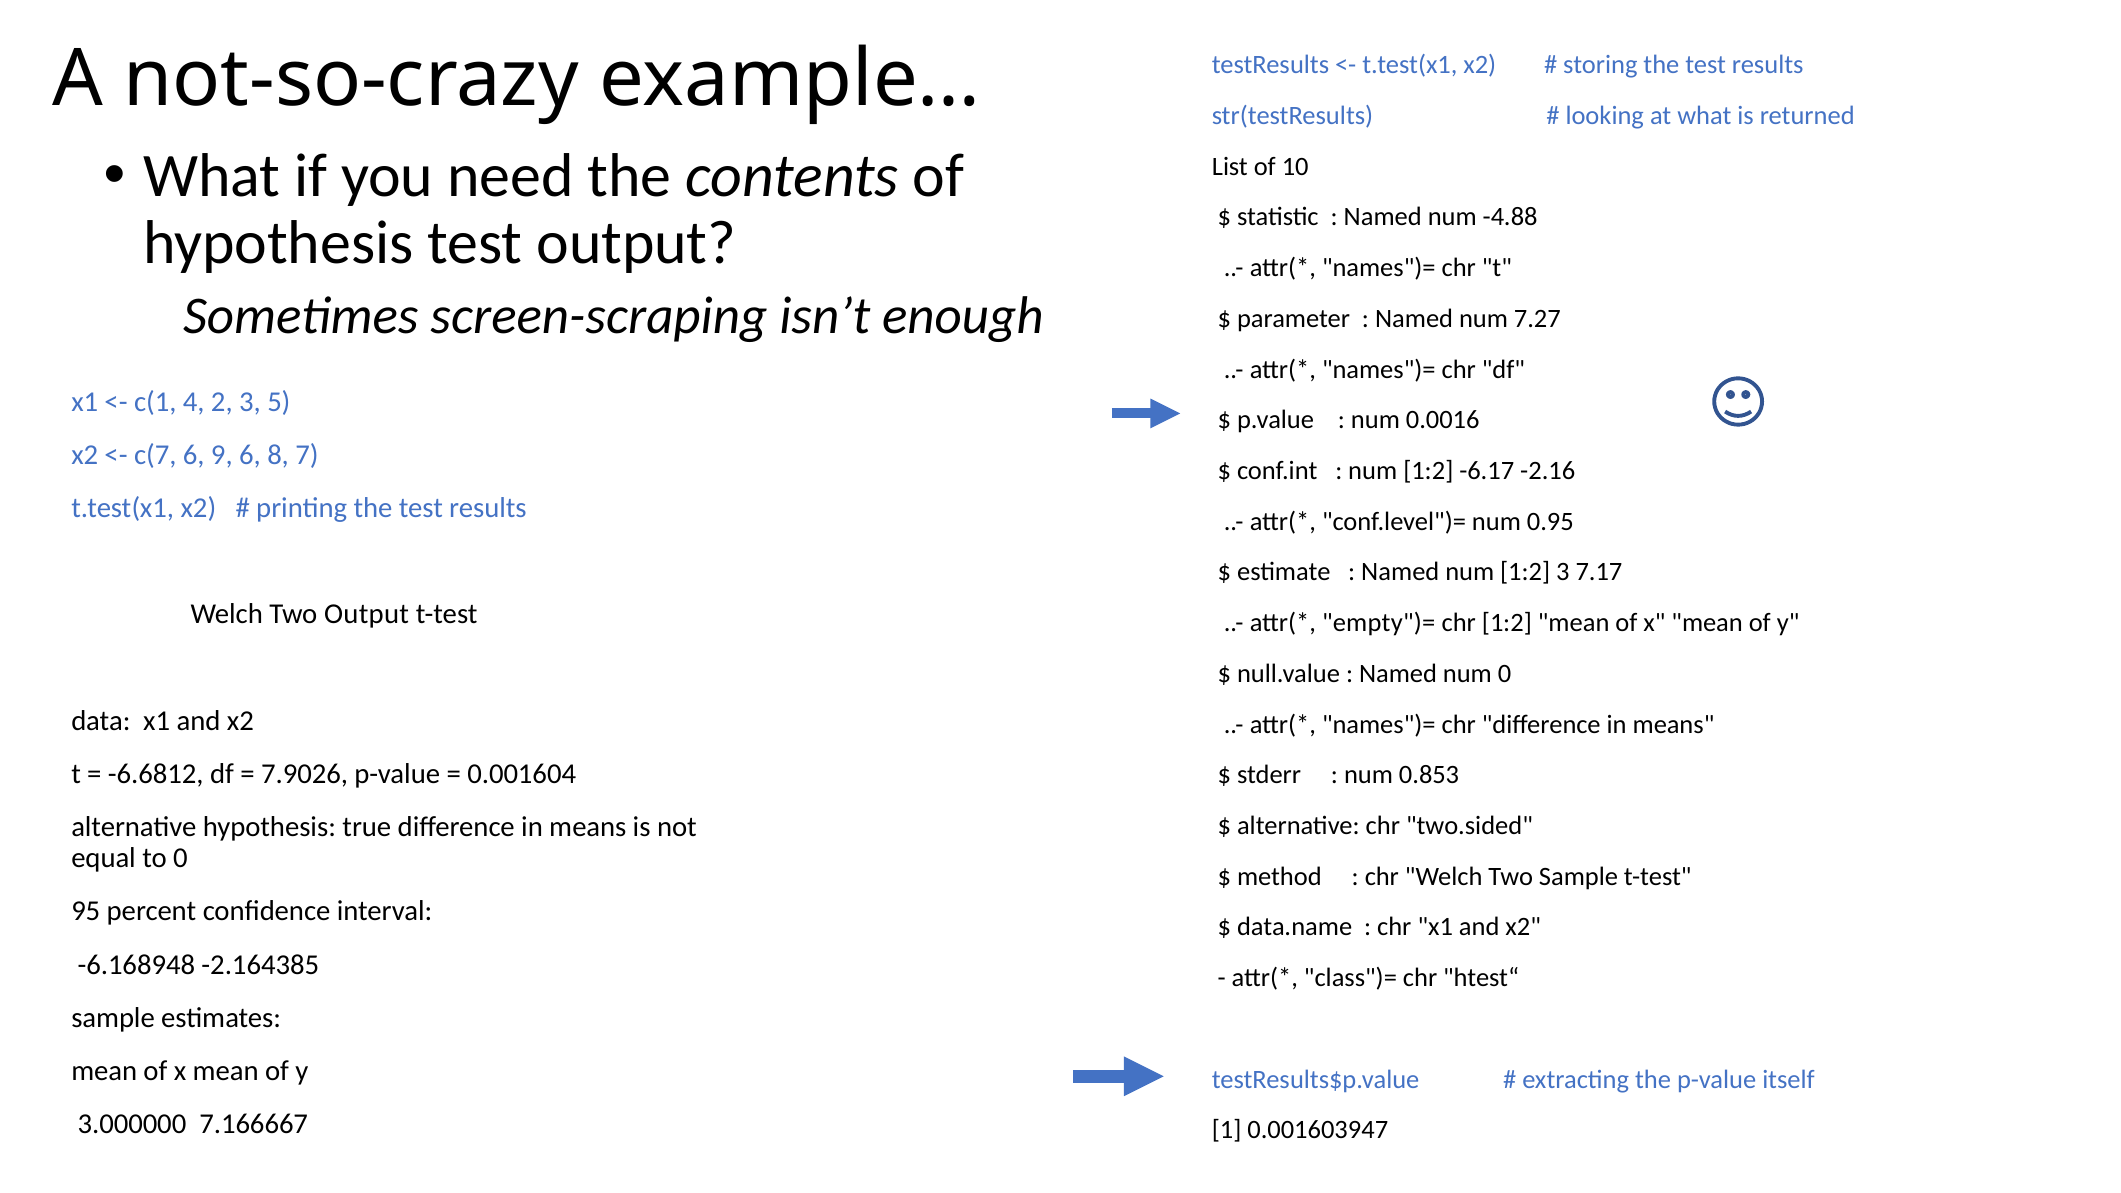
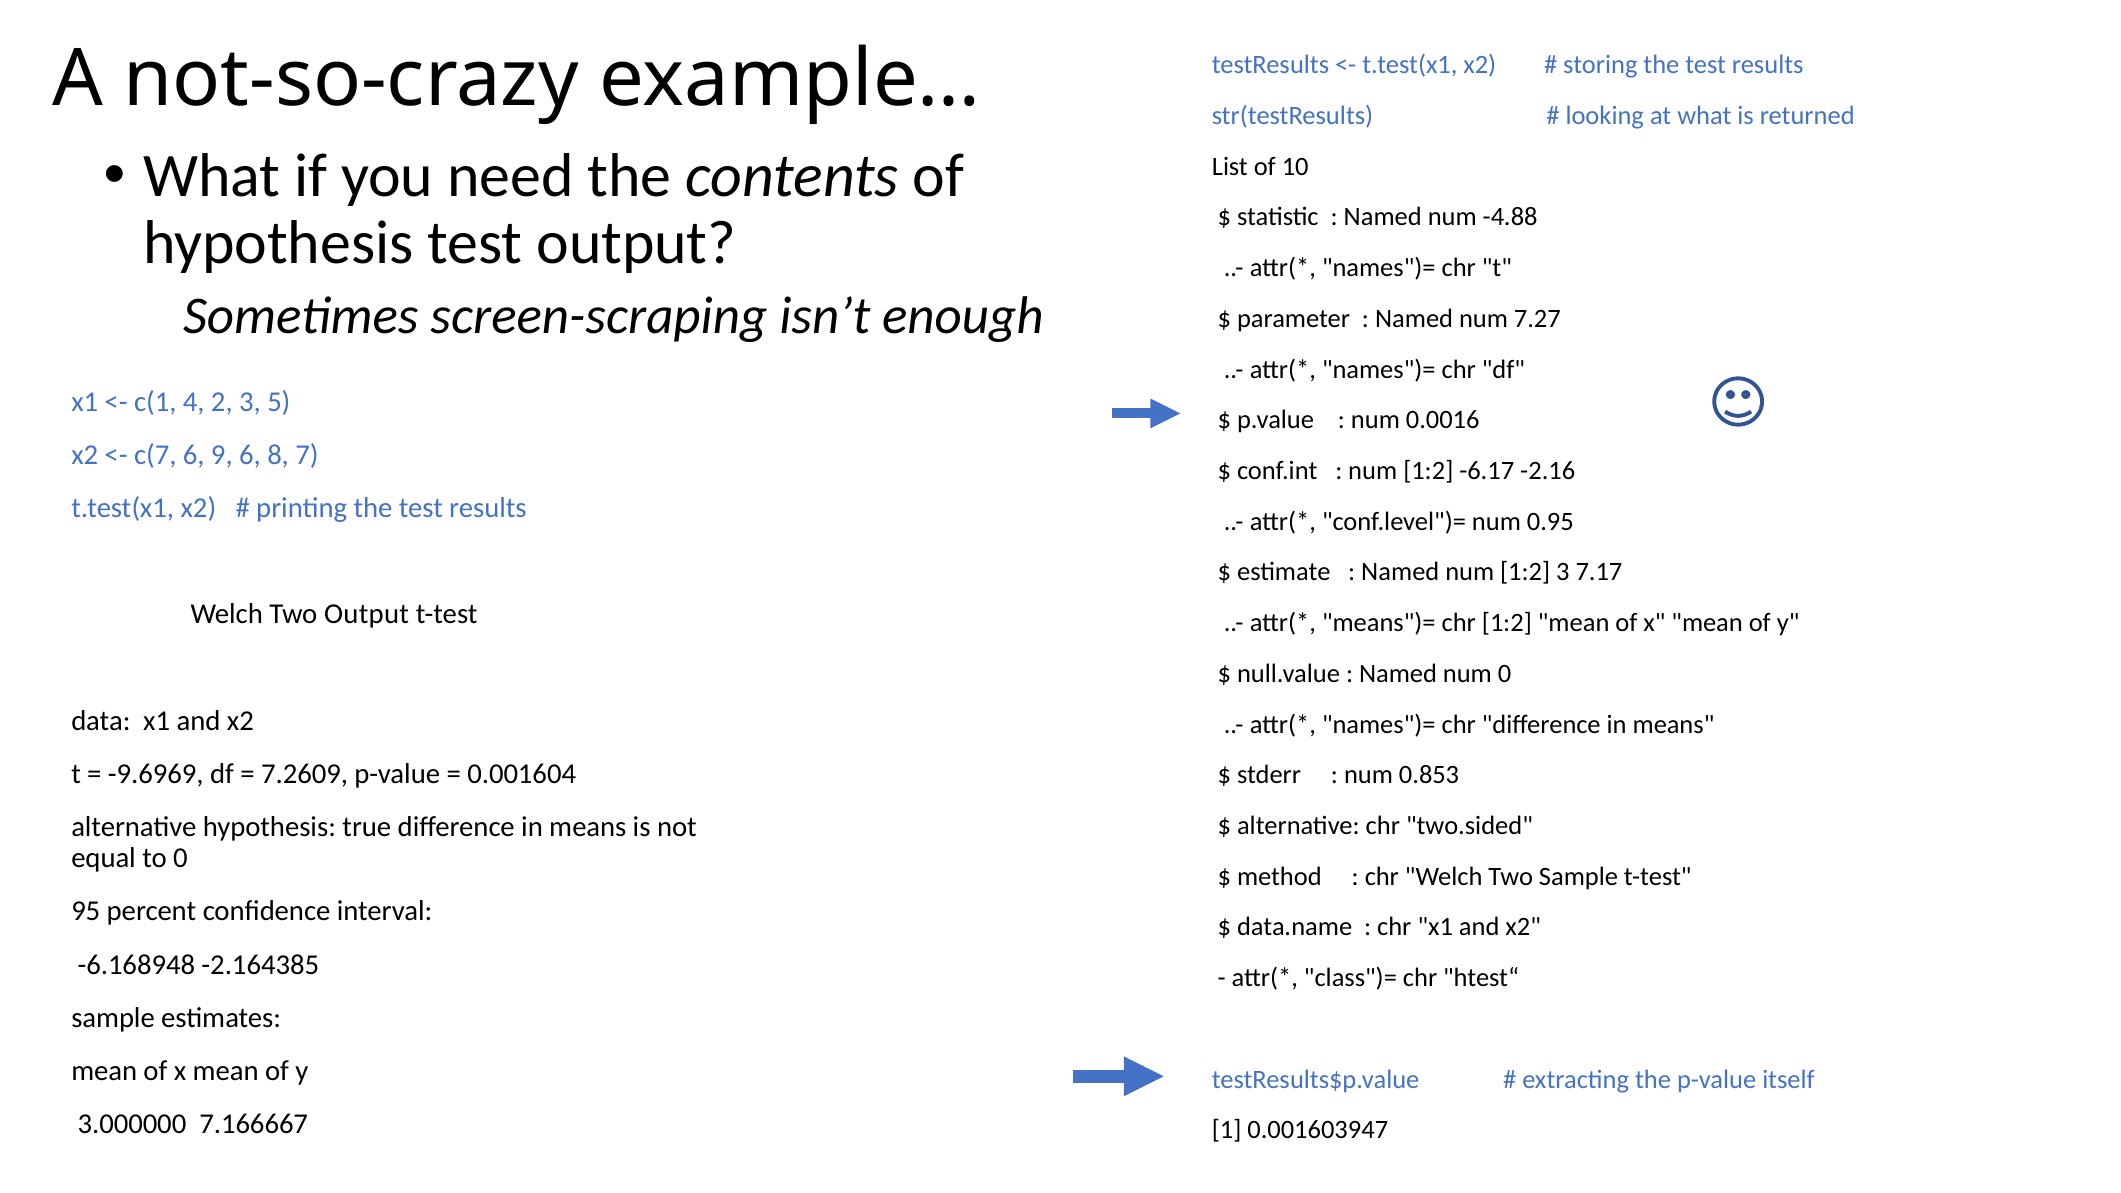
empty")=: empty")= -> means")=
-6.6812: -6.6812 -> -9.6969
7.9026: 7.9026 -> 7.2609
